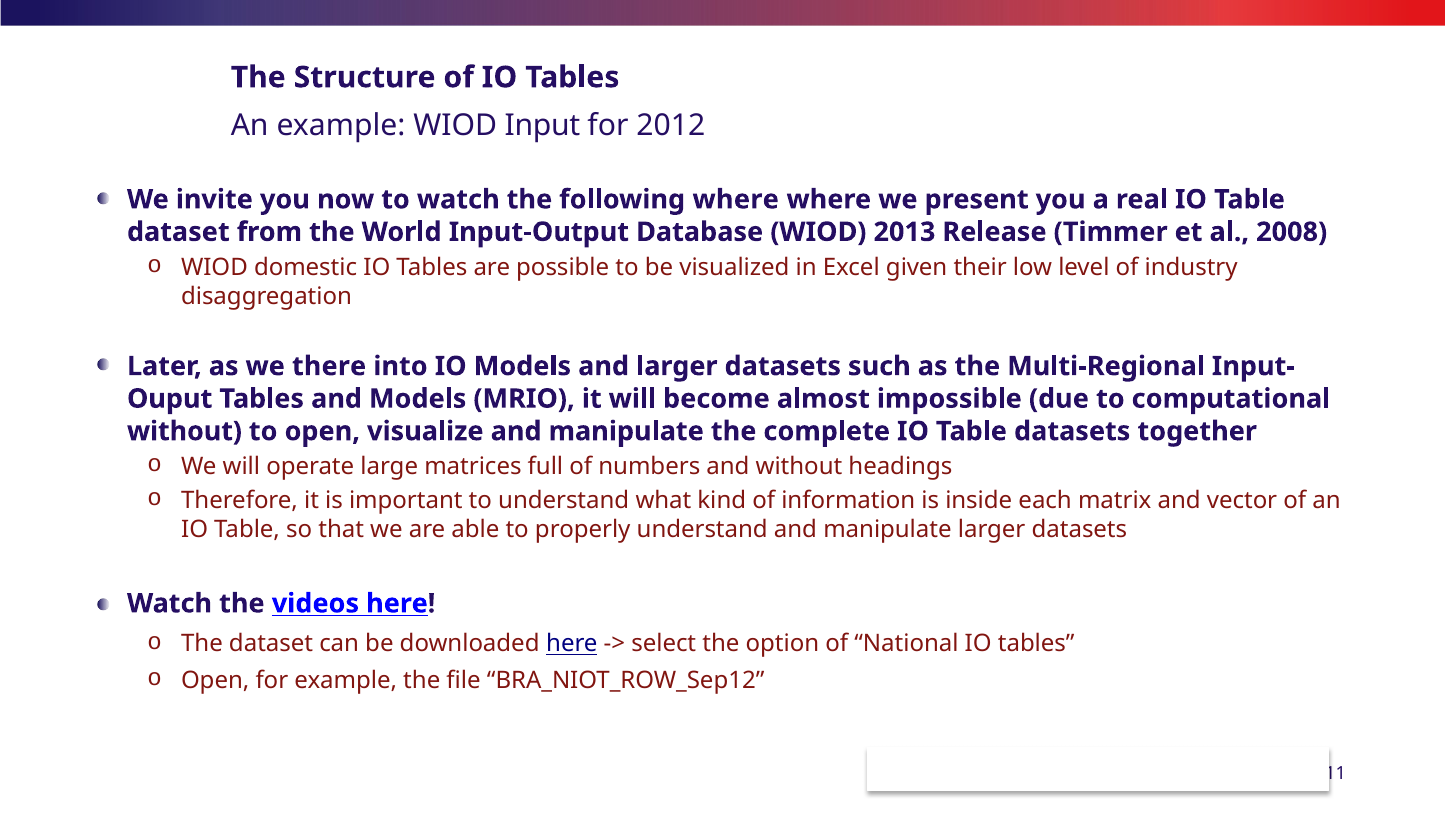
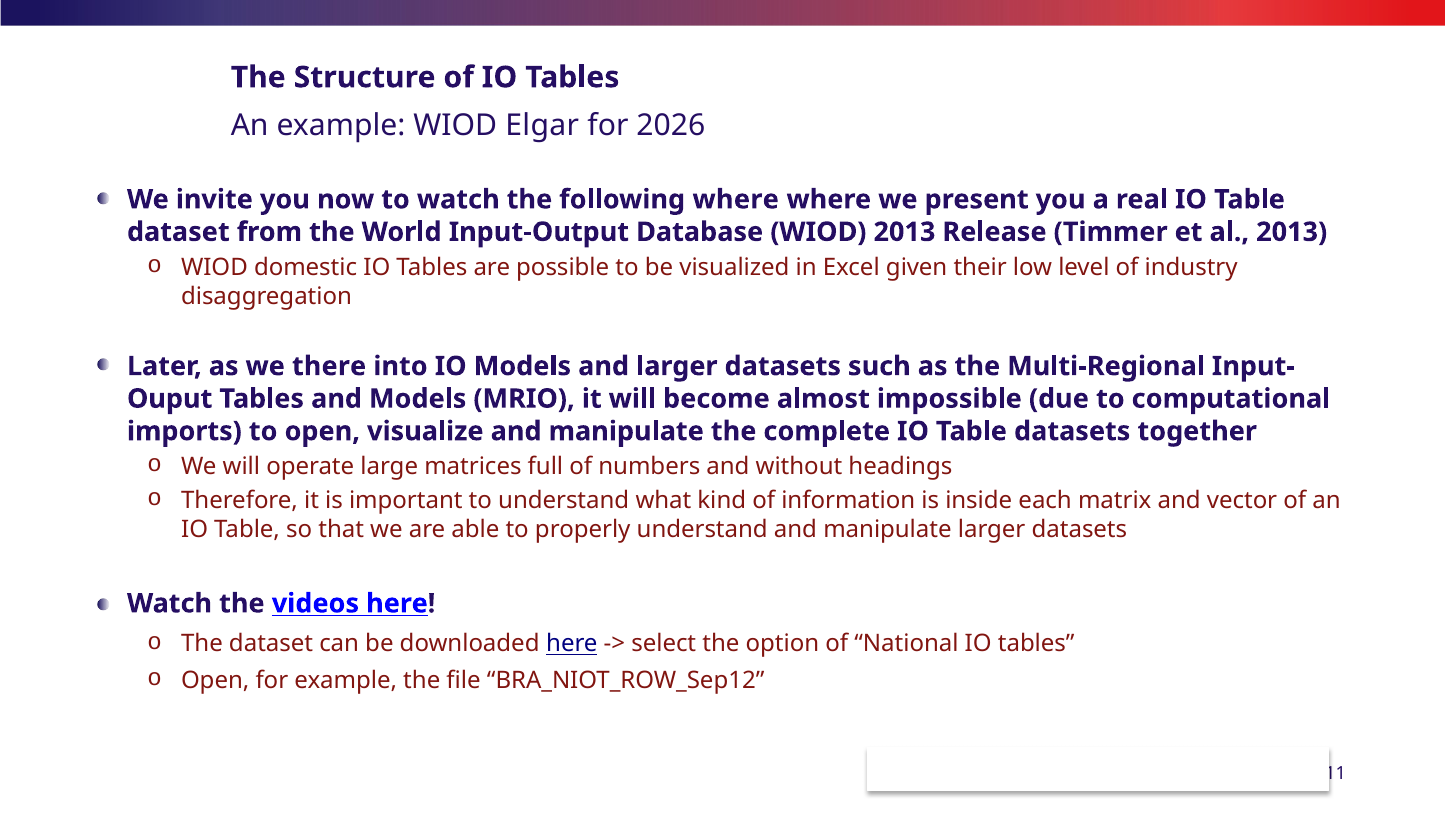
Input: Input -> Elgar
2012: 2012 -> 2026
al 2008: 2008 -> 2013
without at (184, 431): without -> imports
